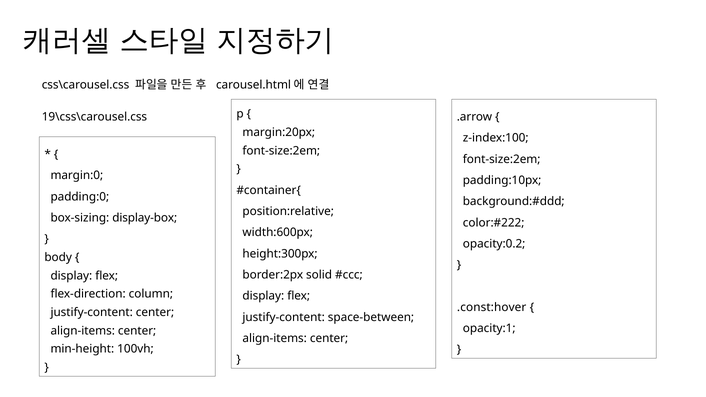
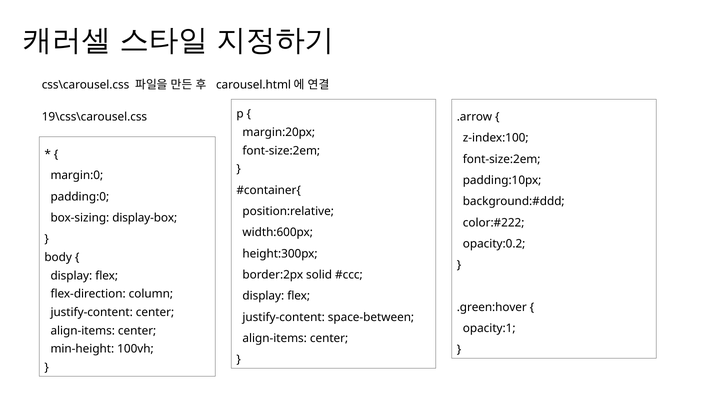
.const:hover: .const:hover -> .green:hover
